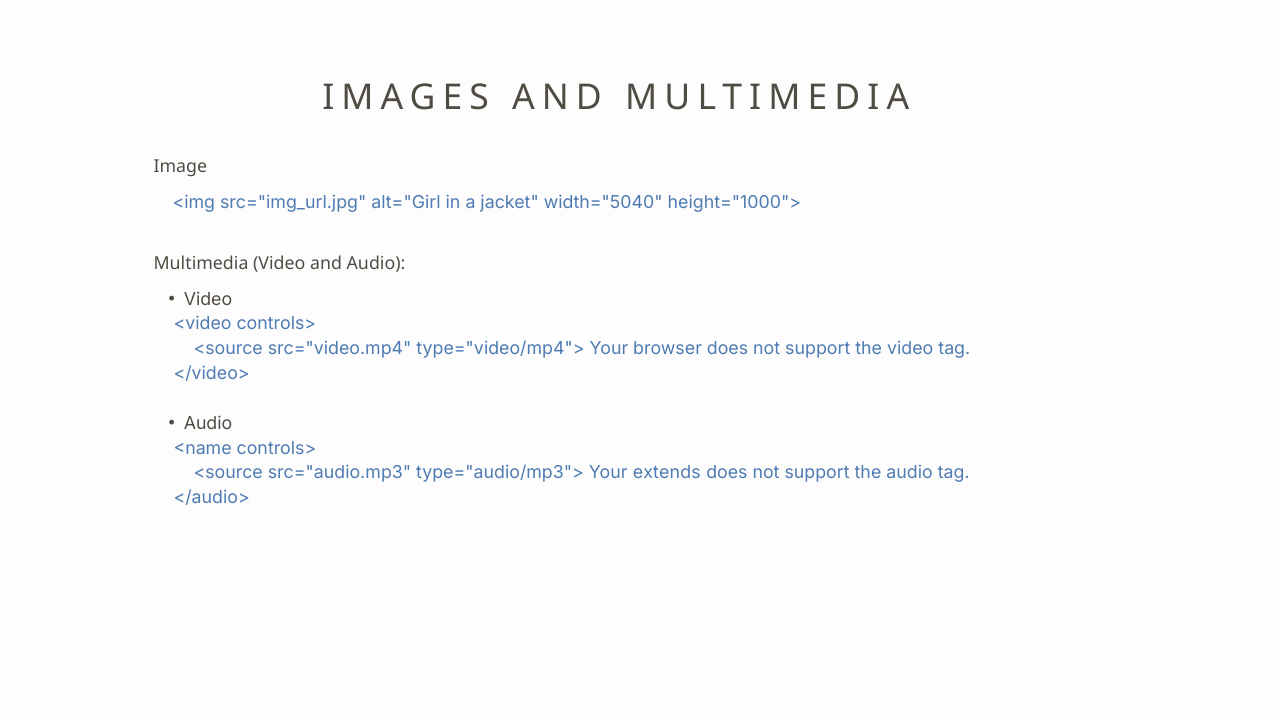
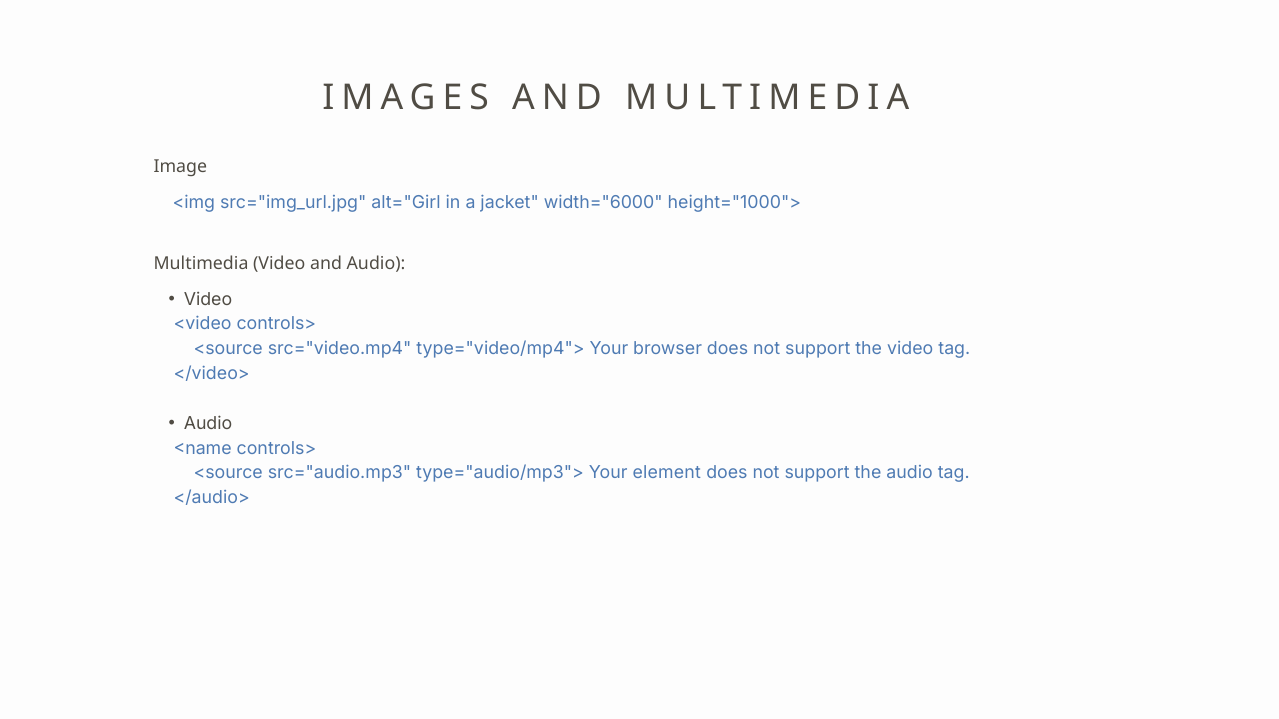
width="5040: width="5040 -> width="6000
extends: extends -> element
